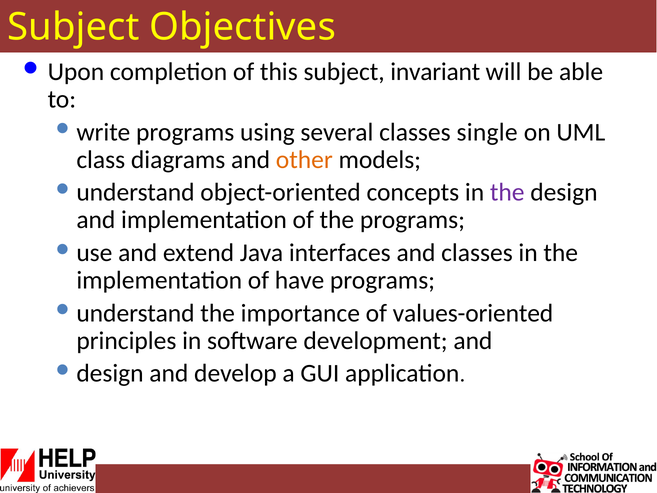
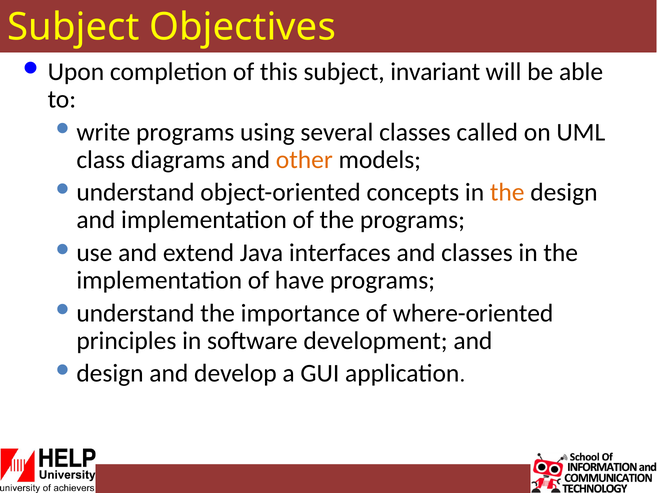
single: single -> called
the at (507, 192) colour: purple -> orange
values-oriented: values-oriented -> where-oriented
